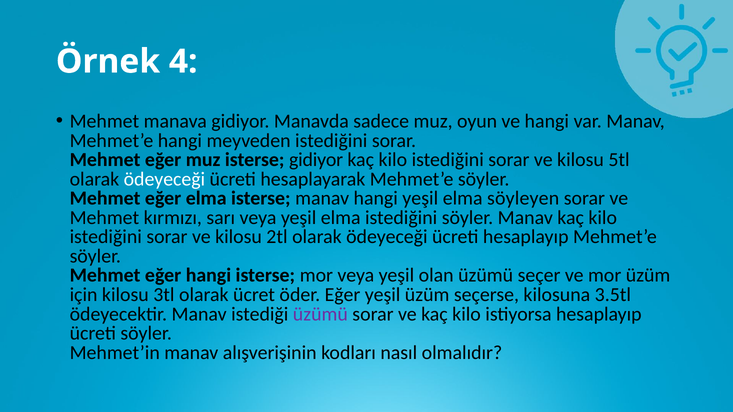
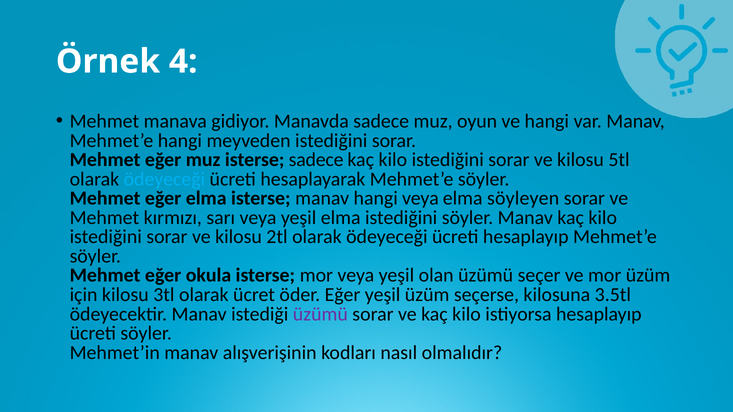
isterse gidiyor: gidiyor -> sadece
ödeyeceği at (164, 179) colour: white -> light blue
hangi yeşil: yeşil -> veya
eğer hangi: hangi -> okula
